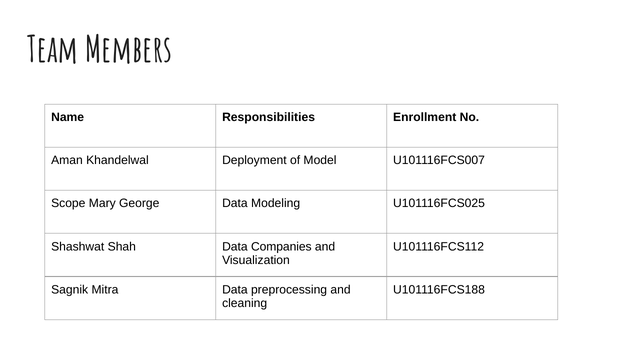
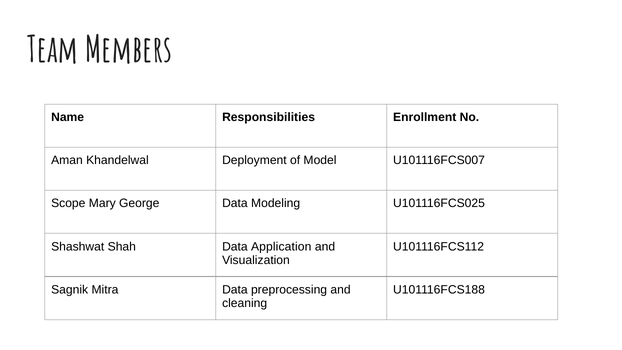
Companies: Companies -> Application
